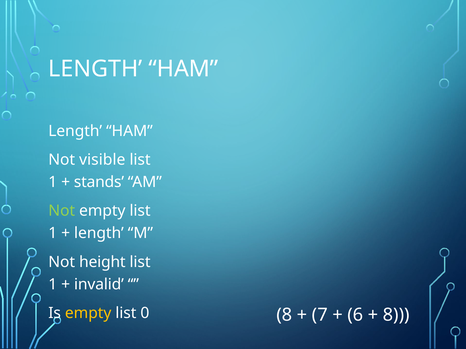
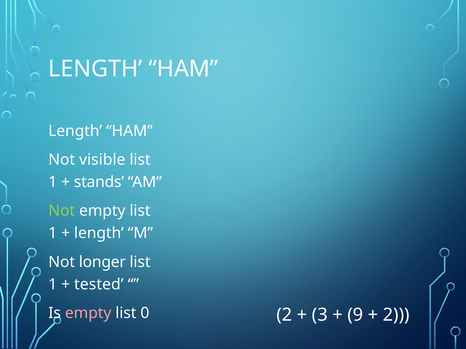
height: height -> longer
invalid: invalid -> tested
empty at (88, 314) colour: yellow -> pink
0 8: 8 -> 2
7: 7 -> 3
6: 6 -> 9
8 at (396, 315): 8 -> 2
